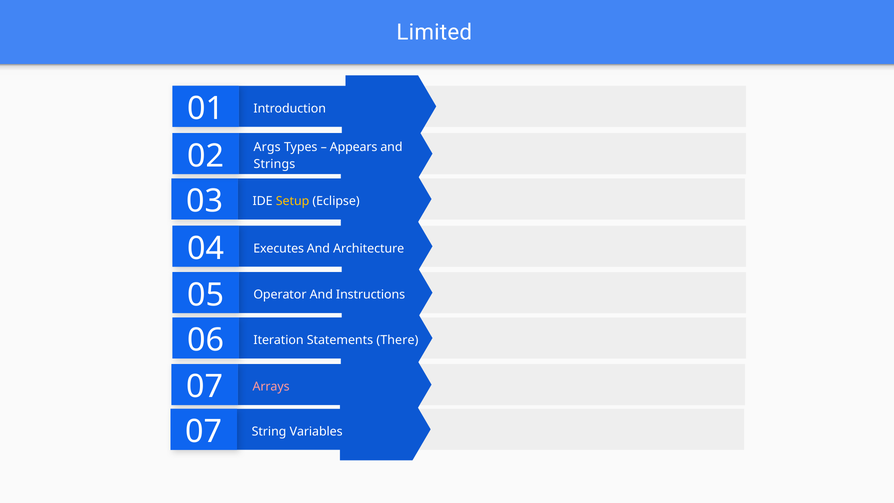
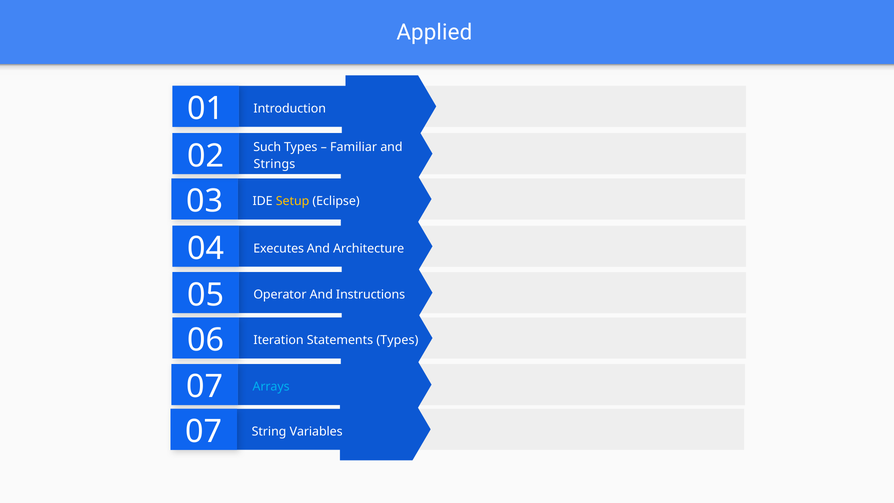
Limited: Limited -> Applied
Args: Args -> Such
Appears: Appears -> Familiar
Statements There: There -> Types
Arrays colour: pink -> light blue
